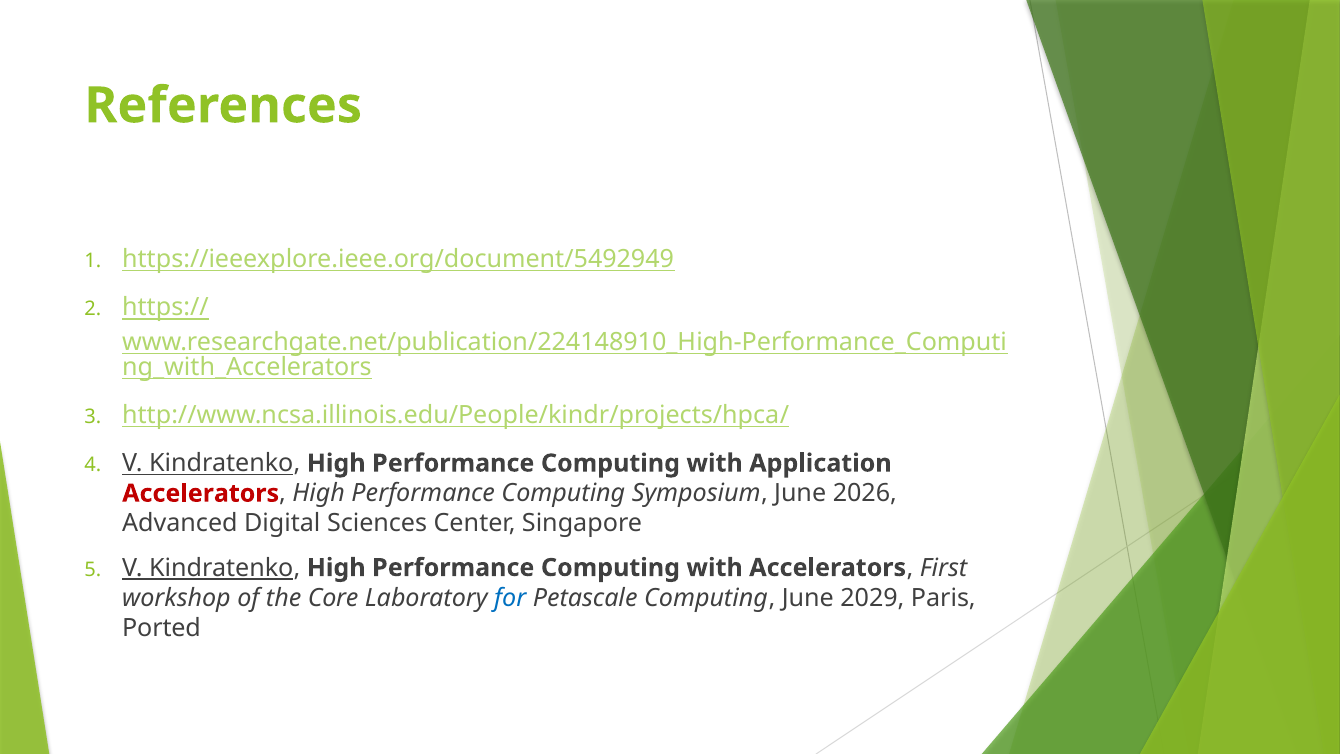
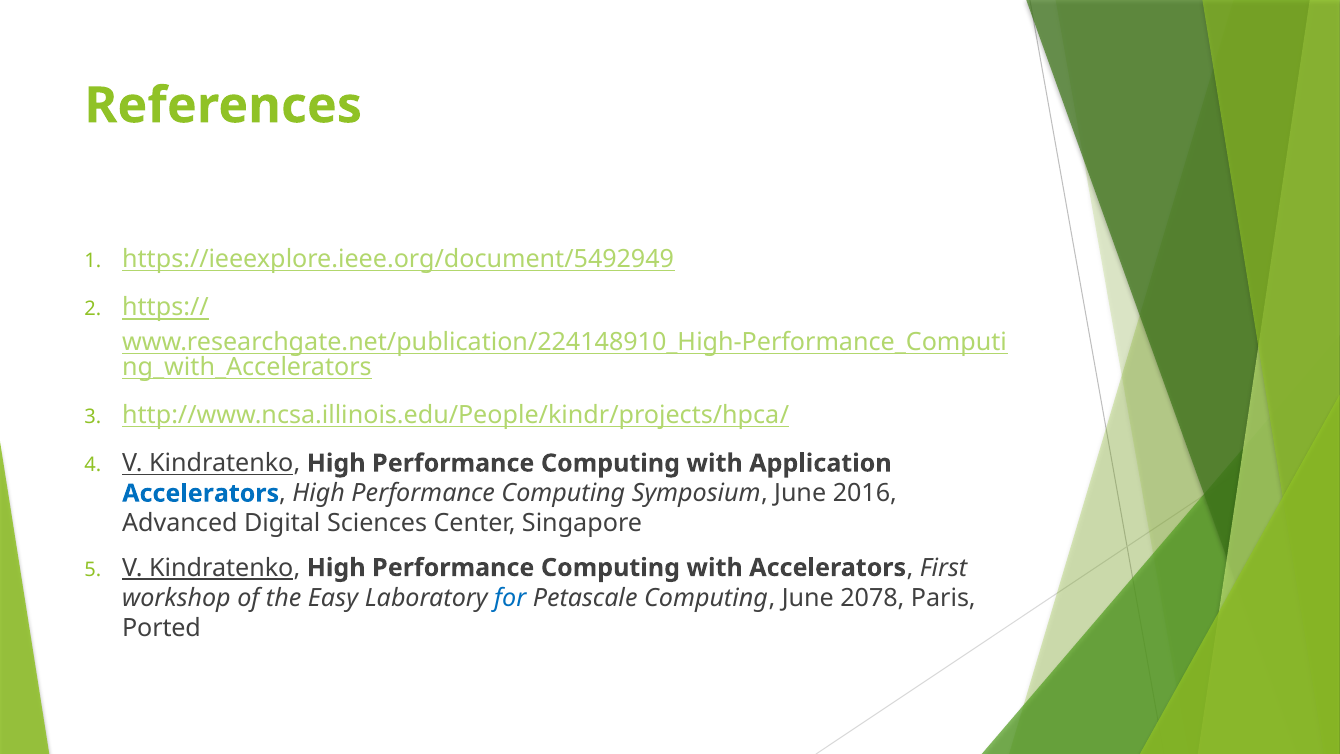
Accelerators at (201, 493) colour: red -> blue
2026: 2026 -> 2016
Core: Core -> Easy
2029: 2029 -> 2078
